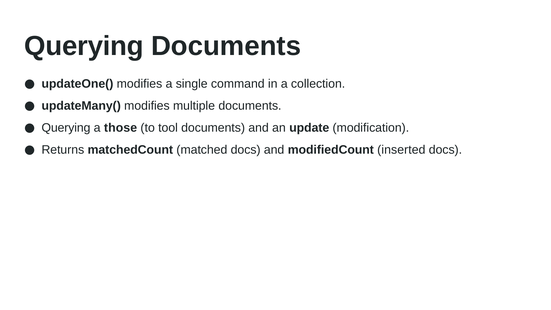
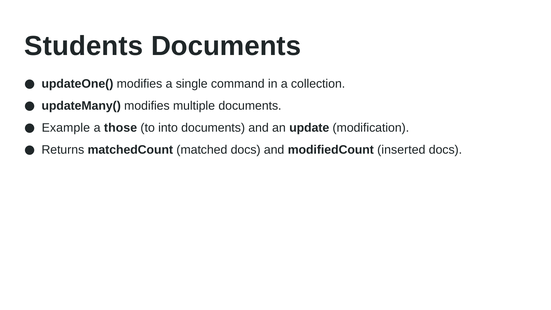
Querying at (84, 46): Querying -> Students
Querying at (66, 128): Querying -> Example
tool: tool -> into
